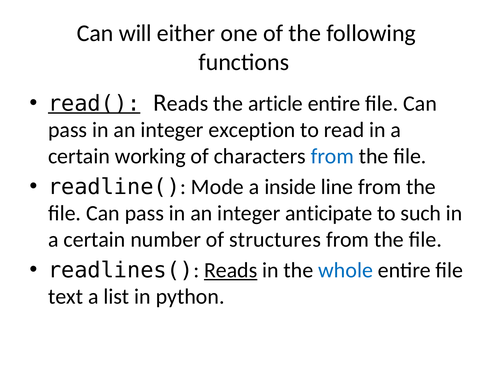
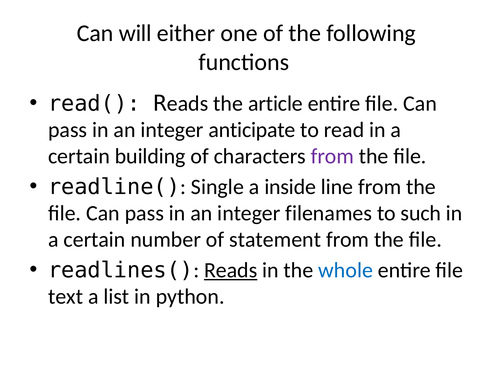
read( underline: present -> none
exception: exception -> anticipate
working: working -> building
from at (332, 156) colour: blue -> purple
Mode: Mode -> Single
anticipate: anticipate -> filenames
structures: structures -> statement
